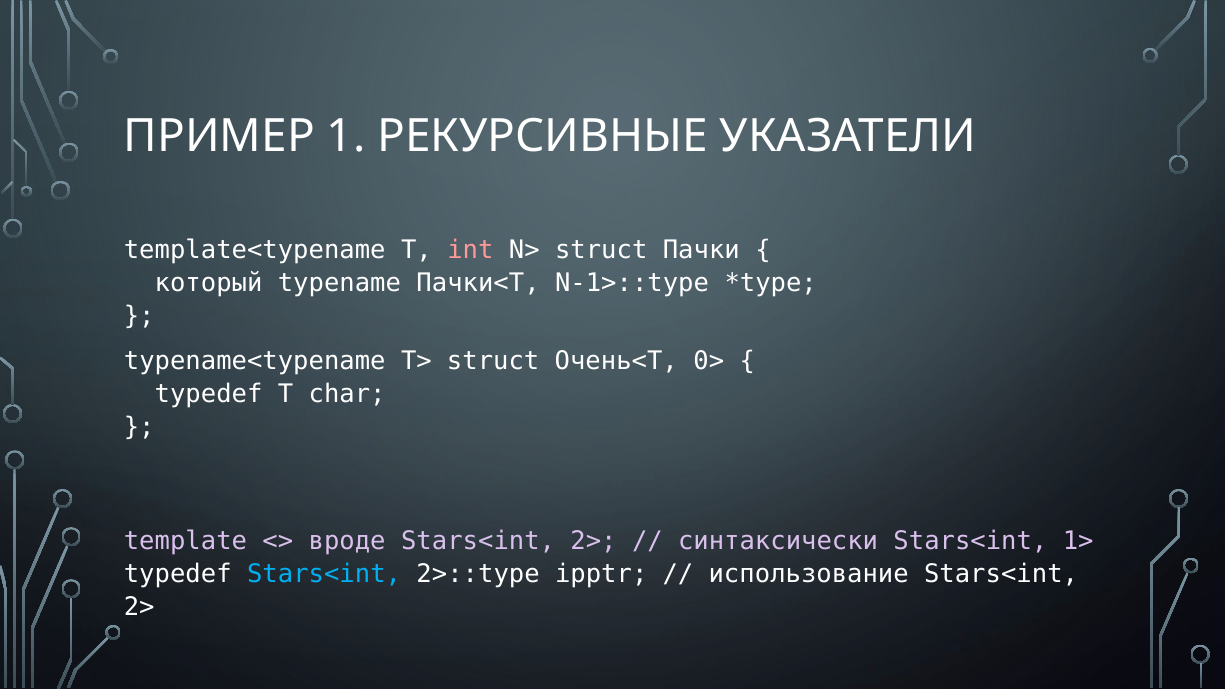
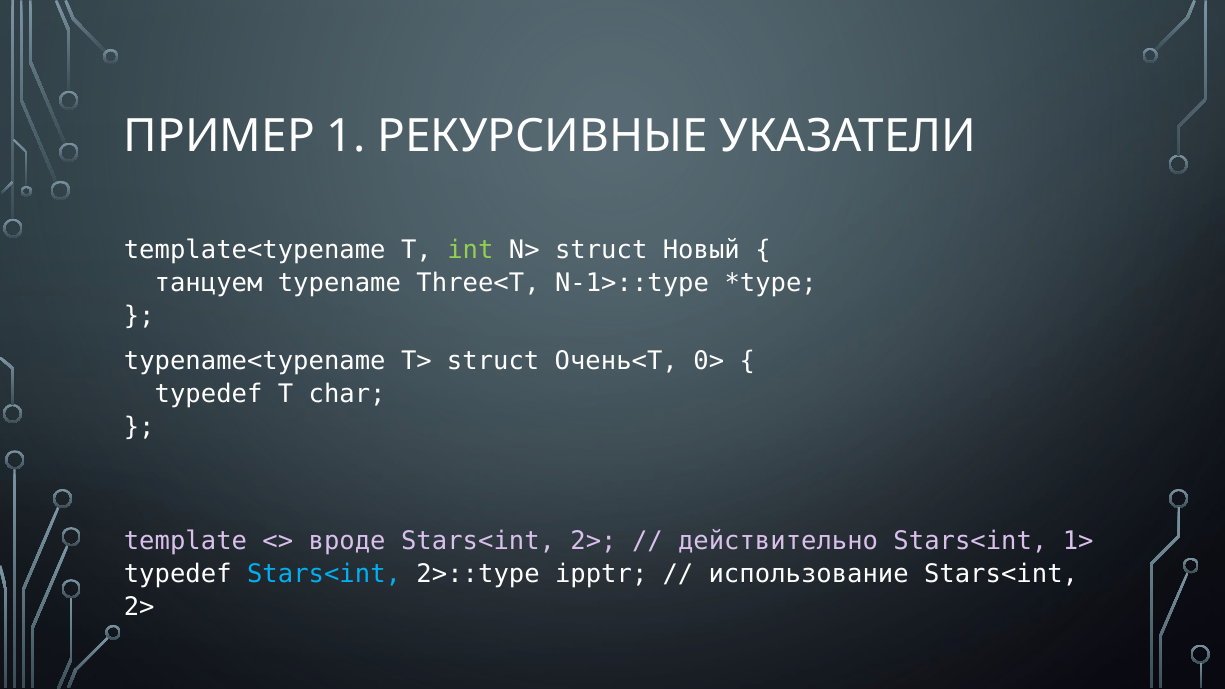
int colour: pink -> light green
Пачки: Пачки -> Новый
который: который -> танцуем
Пачки<T: Пачки<T -> Three<T
синтаксически: синтаксически -> действительно
